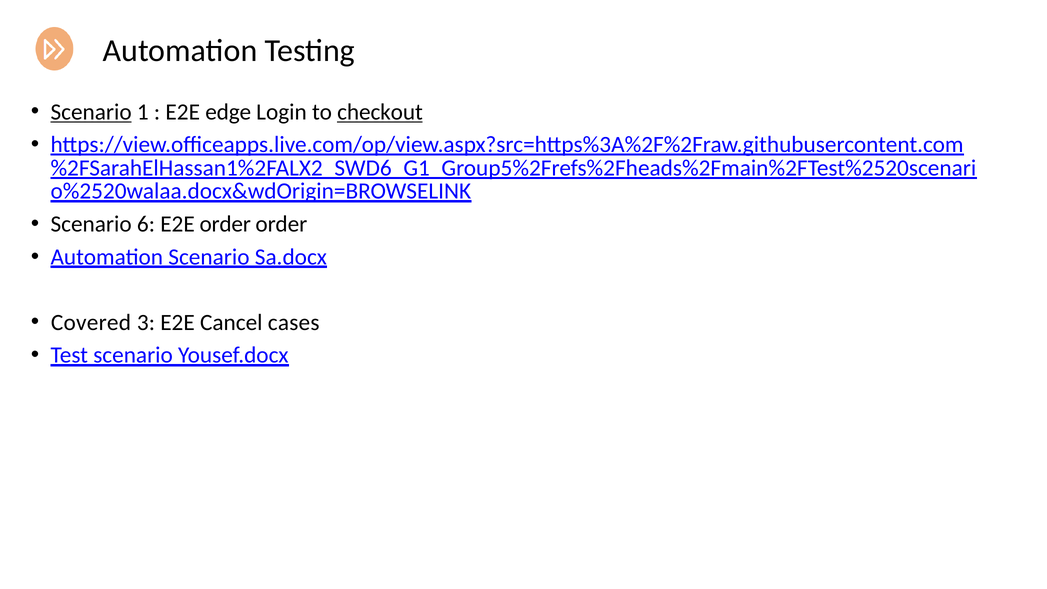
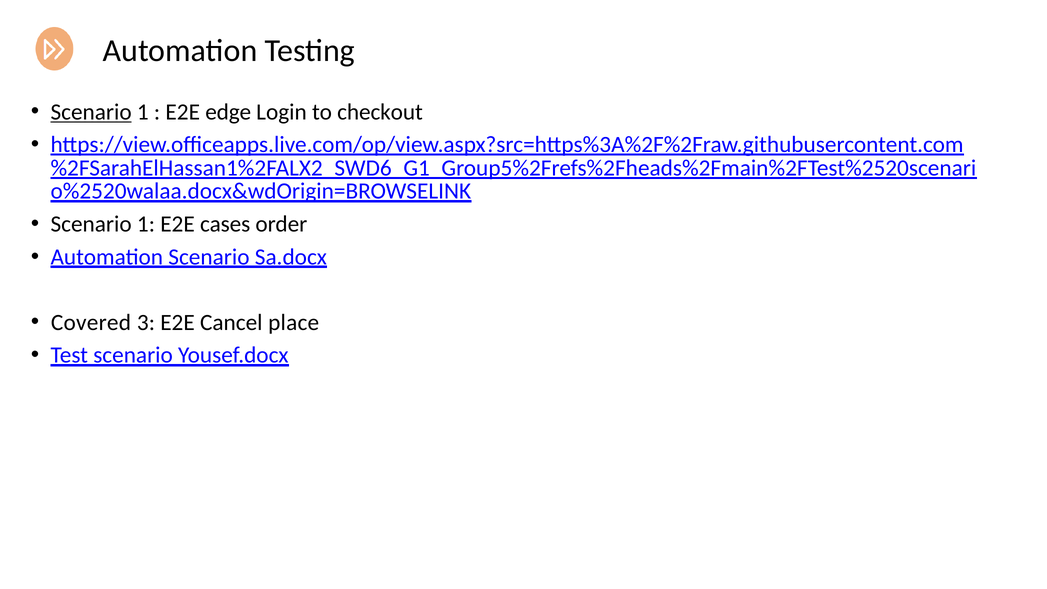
checkout underline: present -> none
6 at (146, 224): 6 -> 1
E2E order: order -> cases
cases: cases -> place
